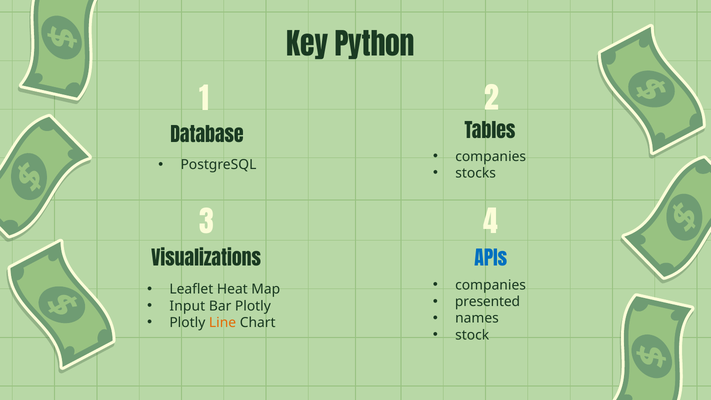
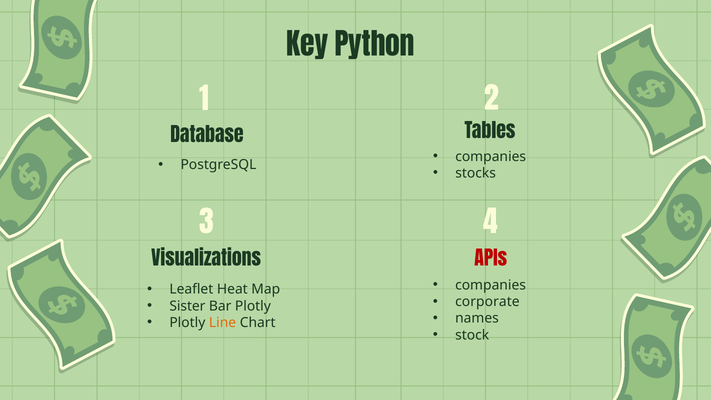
APIs colour: blue -> red
presented: presented -> corporate
Input: Input -> Sister
